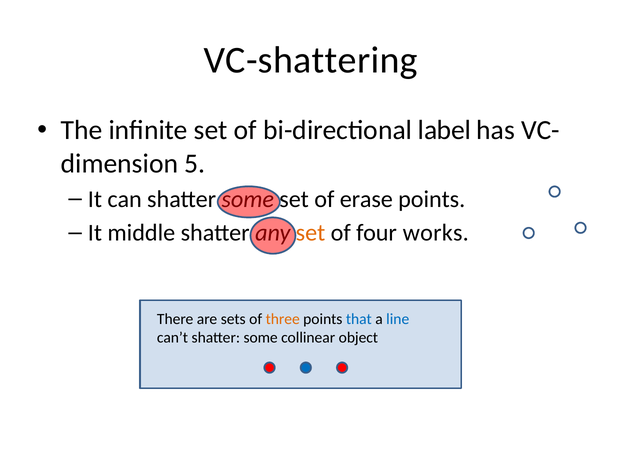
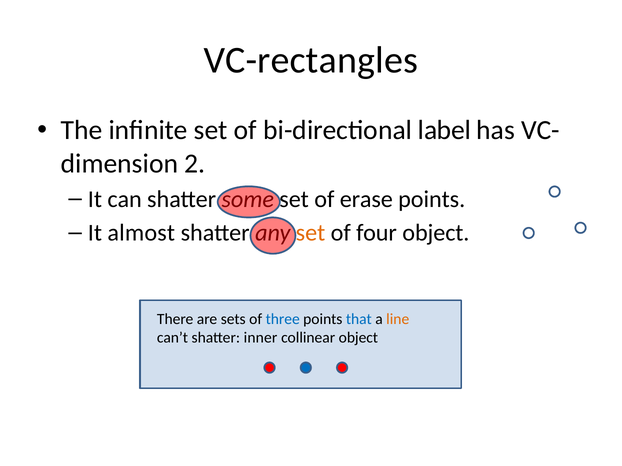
VC-shattering: VC-shattering -> VC-rectangles
5: 5 -> 2
middle: middle -> almost
four works: works -> object
three colour: orange -> blue
line colour: blue -> orange
can’t shatter some: some -> inner
